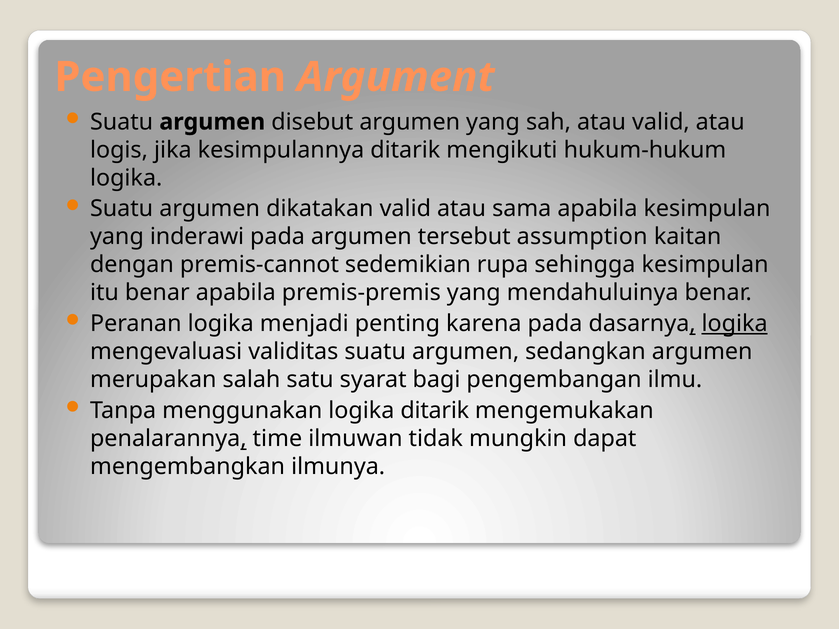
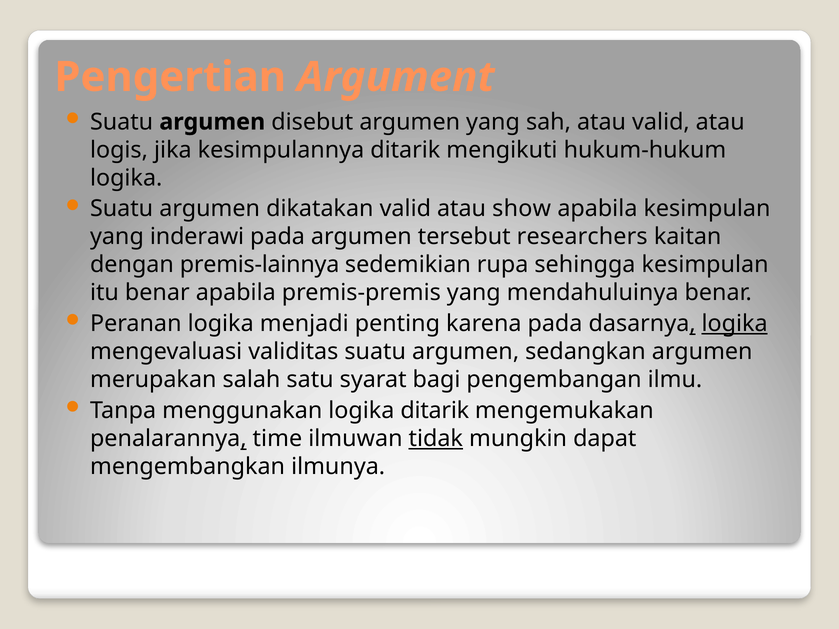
sama: sama -> show
assumption: assumption -> researchers
premis-cannot: premis-cannot -> premis-lainnya
tidak underline: none -> present
